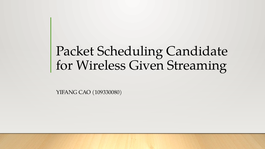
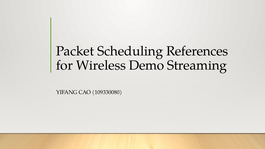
Candidate: Candidate -> References
Given: Given -> Demo
